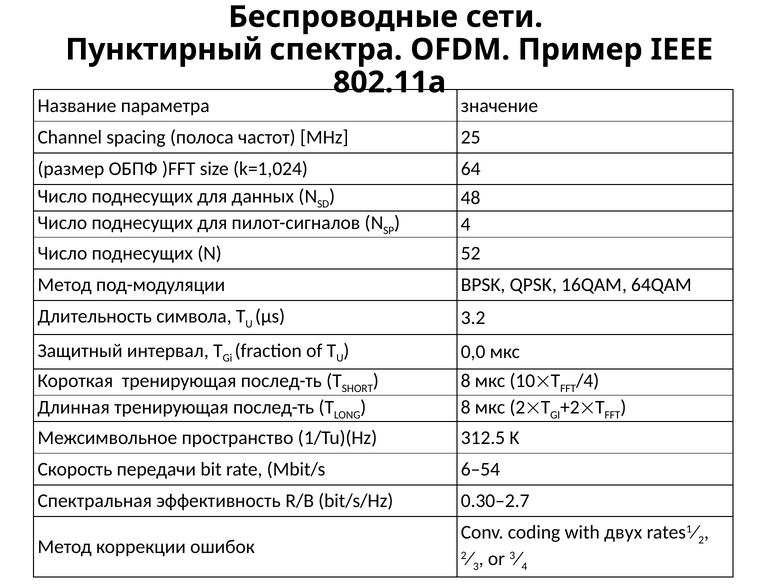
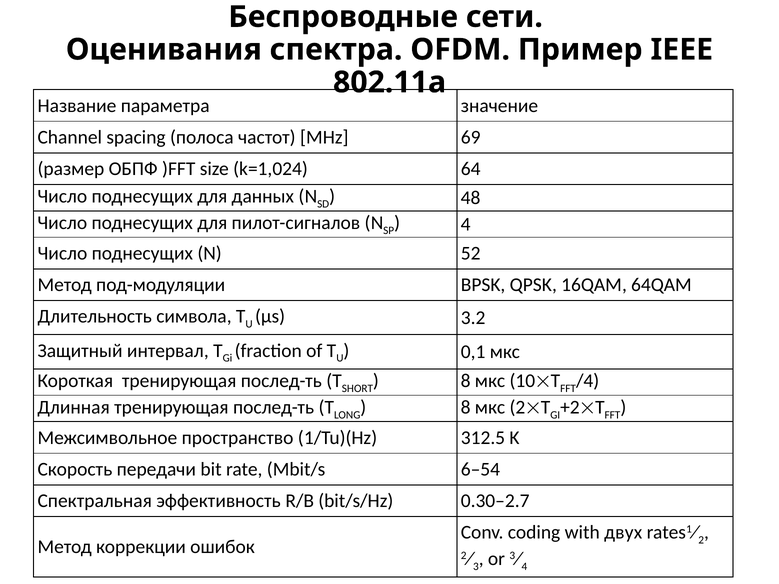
Пунктирный: Пунктирный -> Оценивания
25: 25 -> 69
0,0: 0,0 -> 0,1
